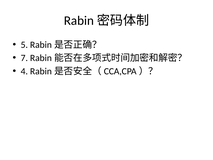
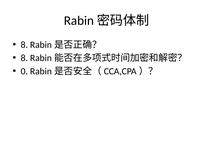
5 at (24, 45): 5 -> 8
7 at (24, 58): 7 -> 8
4: 4 -> 0
